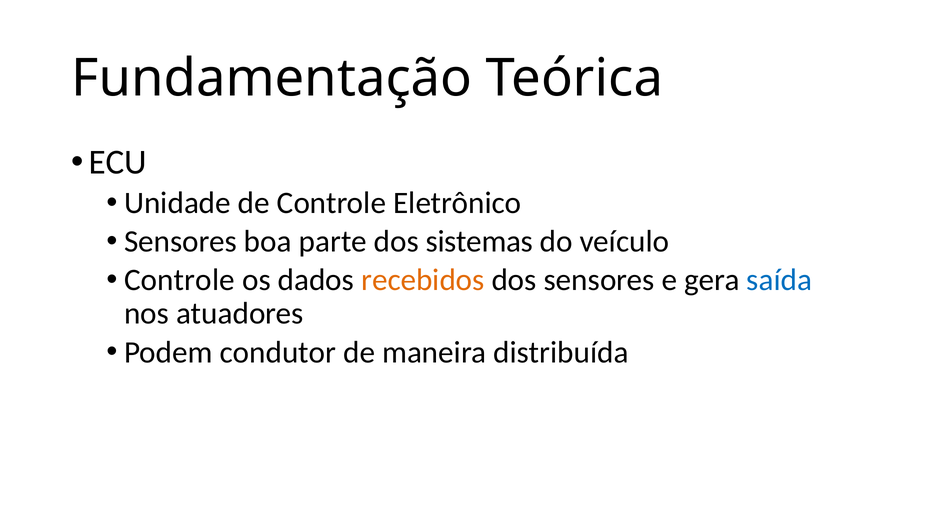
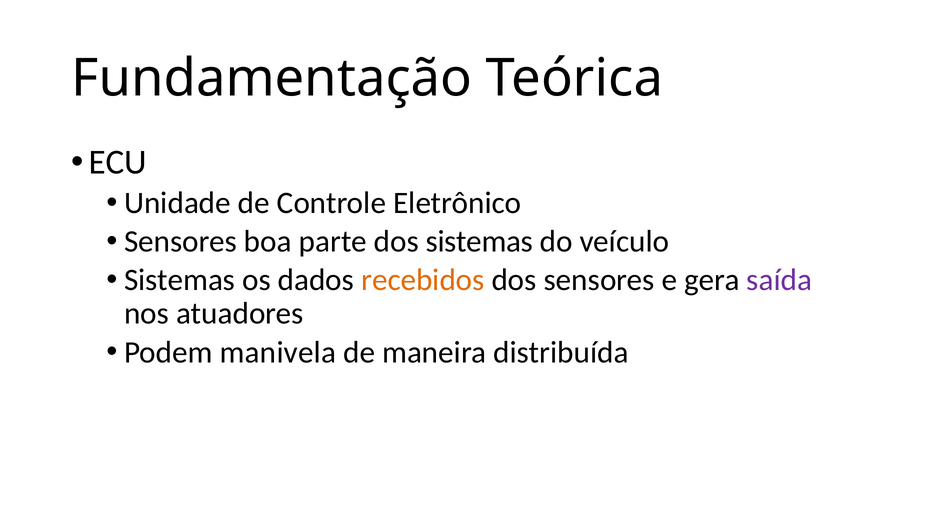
Controle at (179, 280): Controle -> Sistemas
saída colour: blue -> purple
condutor: condutor -> manivela
